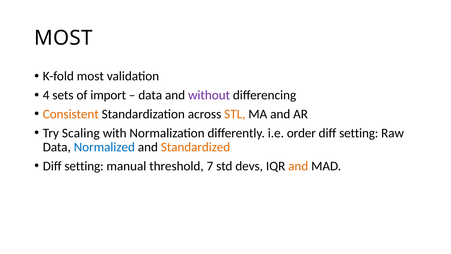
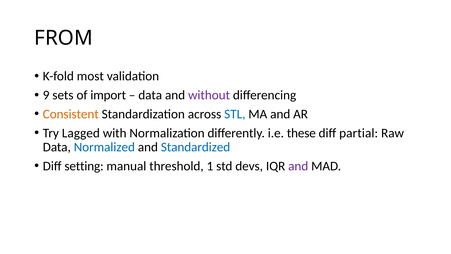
MOST at (63, 38): MOST -> FROM
4: 4 -> 9
STL colour: orange -> blue
Scaling: Scaling -> Lagged
order: order -> these
setting at (359, 133): setting -> partial
Standardized colour: orange -> blue
7: 7 -> 1
and at (298, 166) colour: orange -> purple
